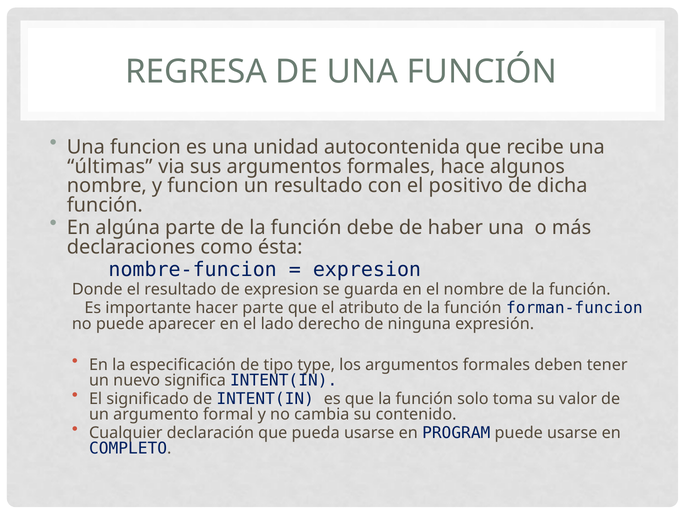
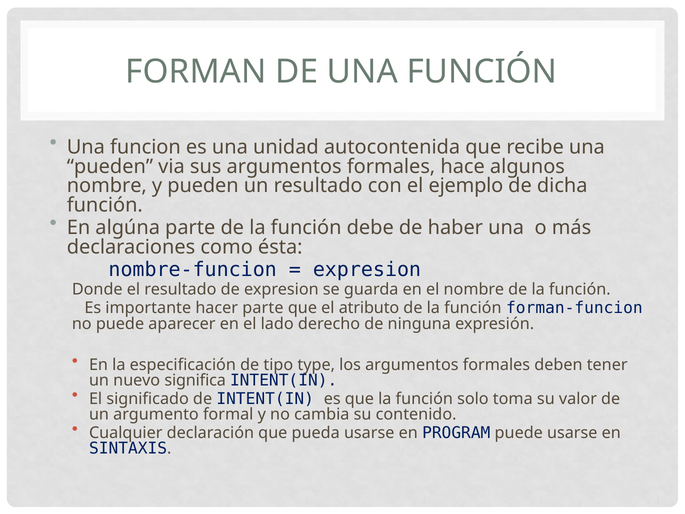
REGRESA: REGRESA -> FORMAN
últimas at (110, 166): últimas -> pueden
y funcion: funcion -> pueden
positivo: positivo -> ejemplo
COMPLETO: COMPLETO -> SINTAXIS
